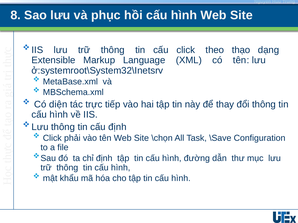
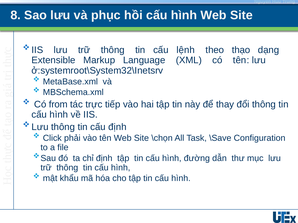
cấu click: click -> lệnh
diện: diện -> from
